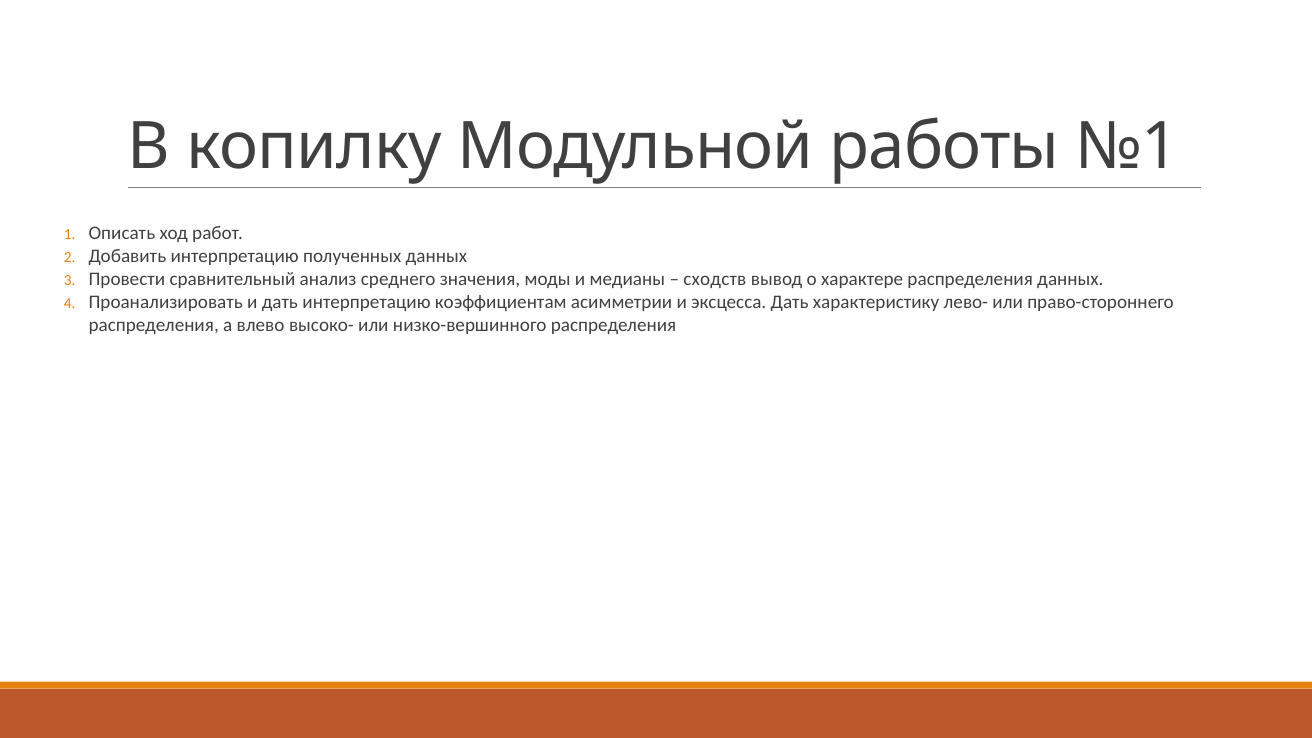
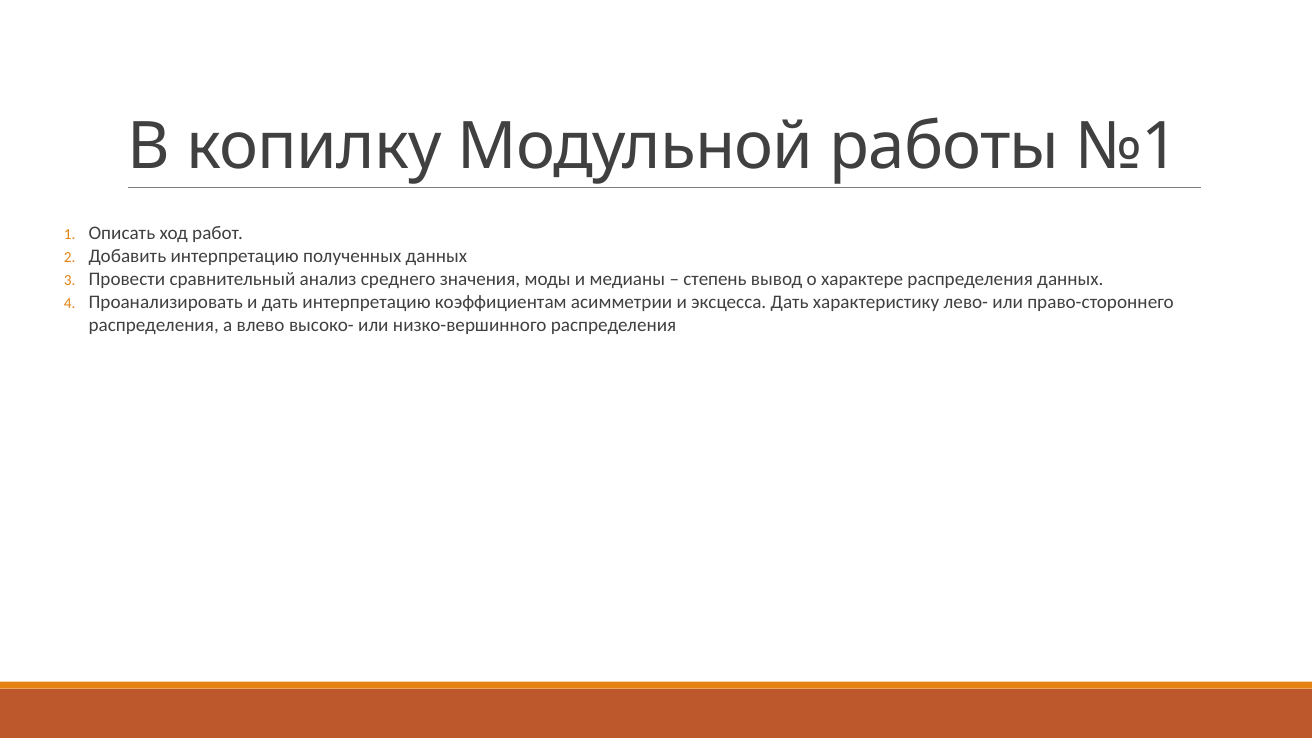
сходств: сходств -> степень
